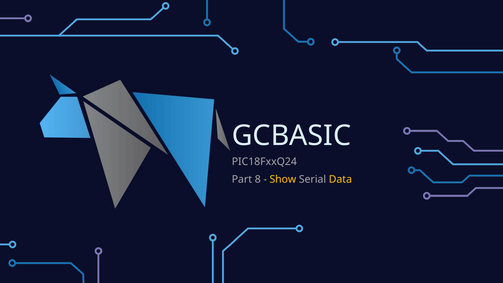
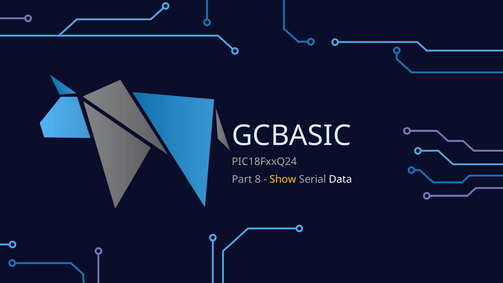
Data colour: yellow -> white
